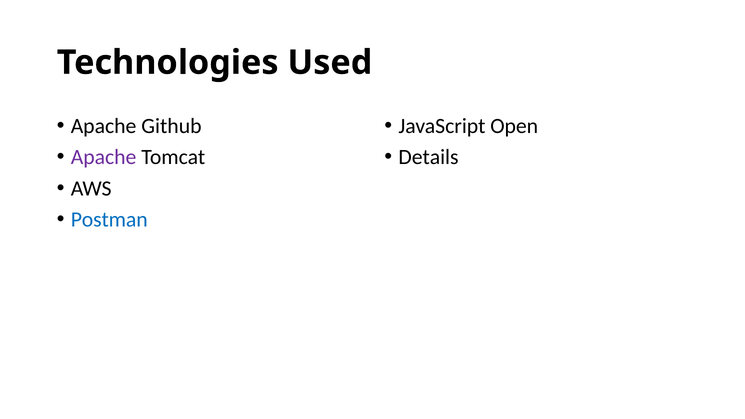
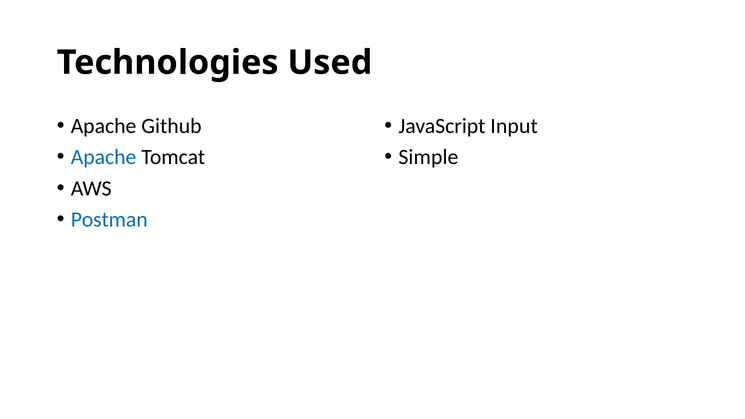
Open: Open -> Input
Details: Details -> Simple
Apache at (104, 157) colour: purple -> blue
